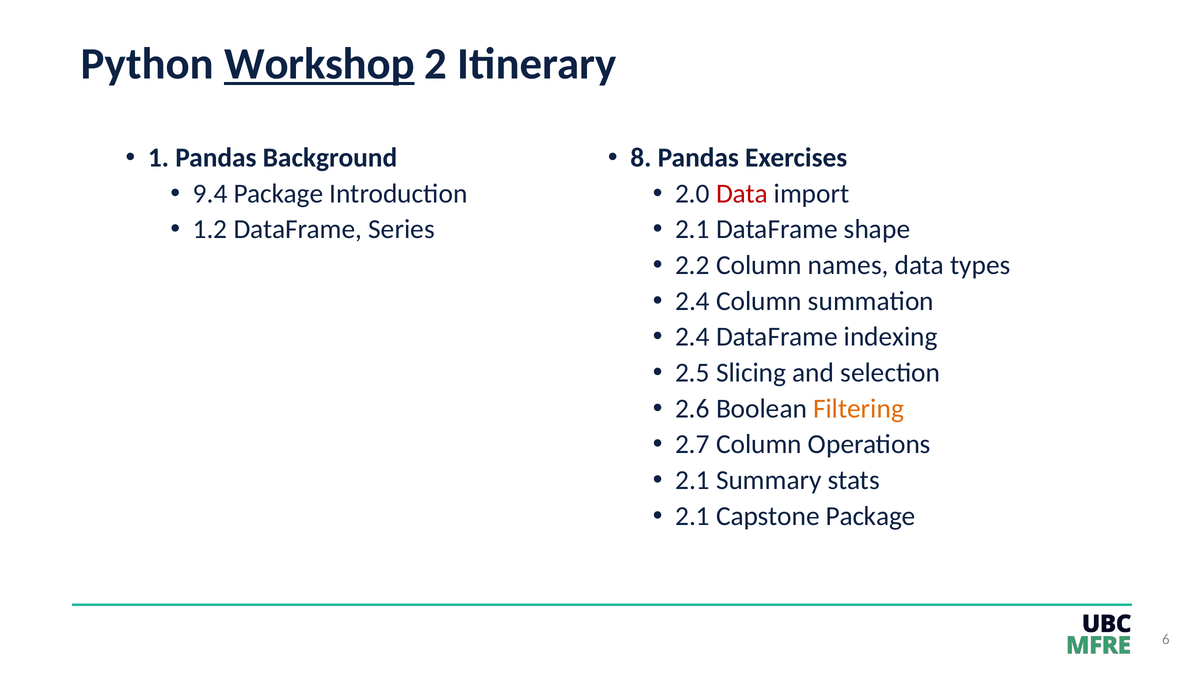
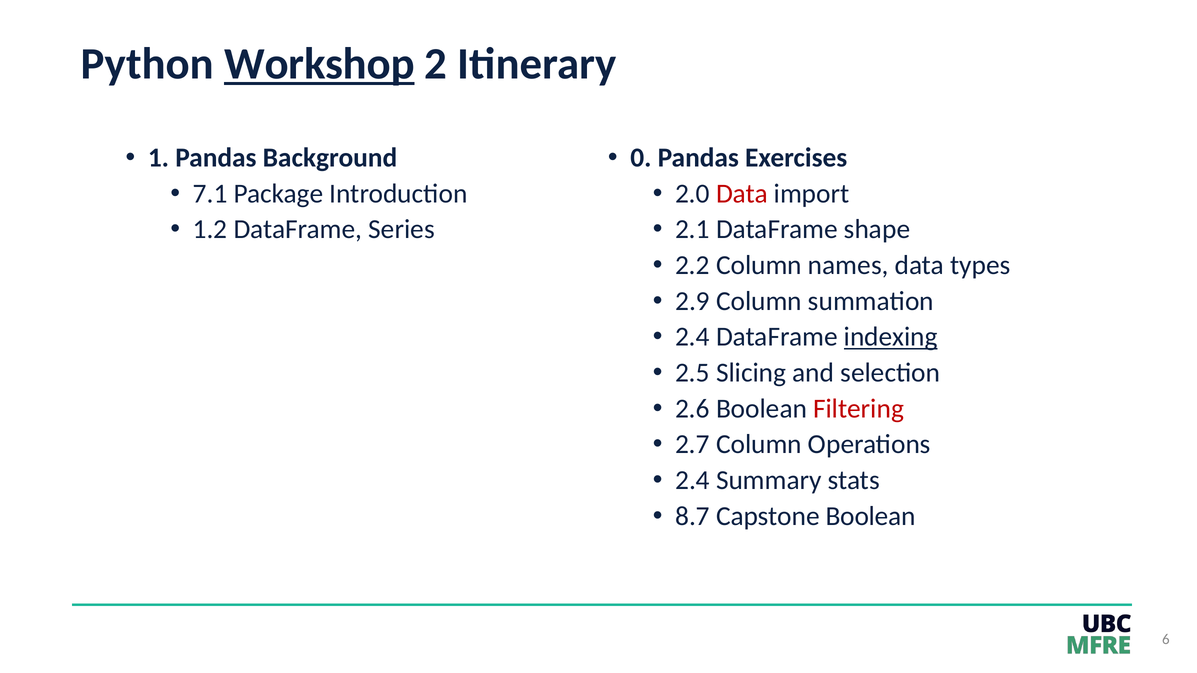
8: 8 -> 0
9.4: 9.4 -> 7.1
2.4 at (693, 301): 2.4 -> 2.9
indexing underline: none -> present
Filtering colour: orange -> red
2.1 at (693, 480): 2.1 -> 2.4
2.1 at (693, 516): 2.1 -> 8.7
Capstone Package: Package -> Boolean
